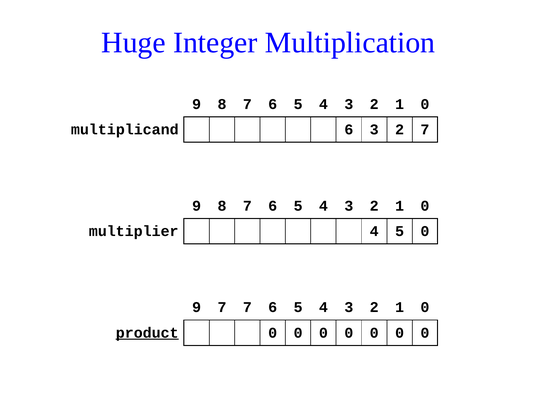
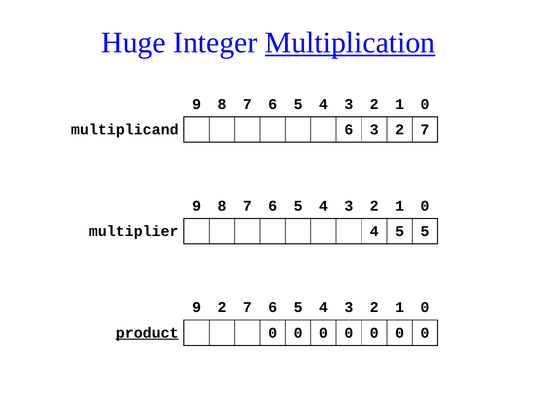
Multiplication underline: none -> present
5 0: 0 -> 5
9 7: 7 -> 2
